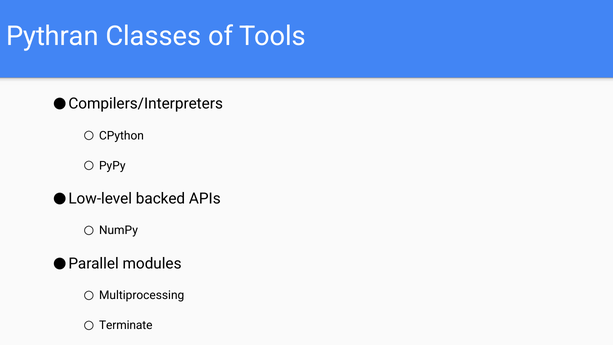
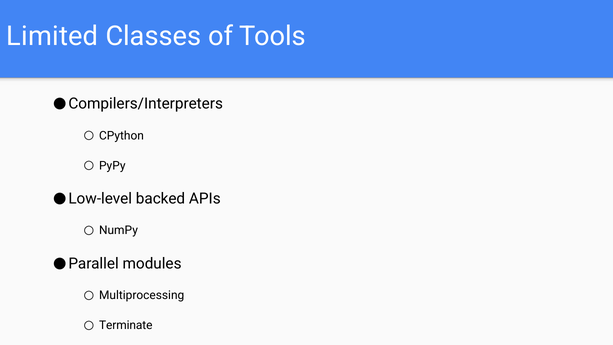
Pythran: Pythran -> Limited
